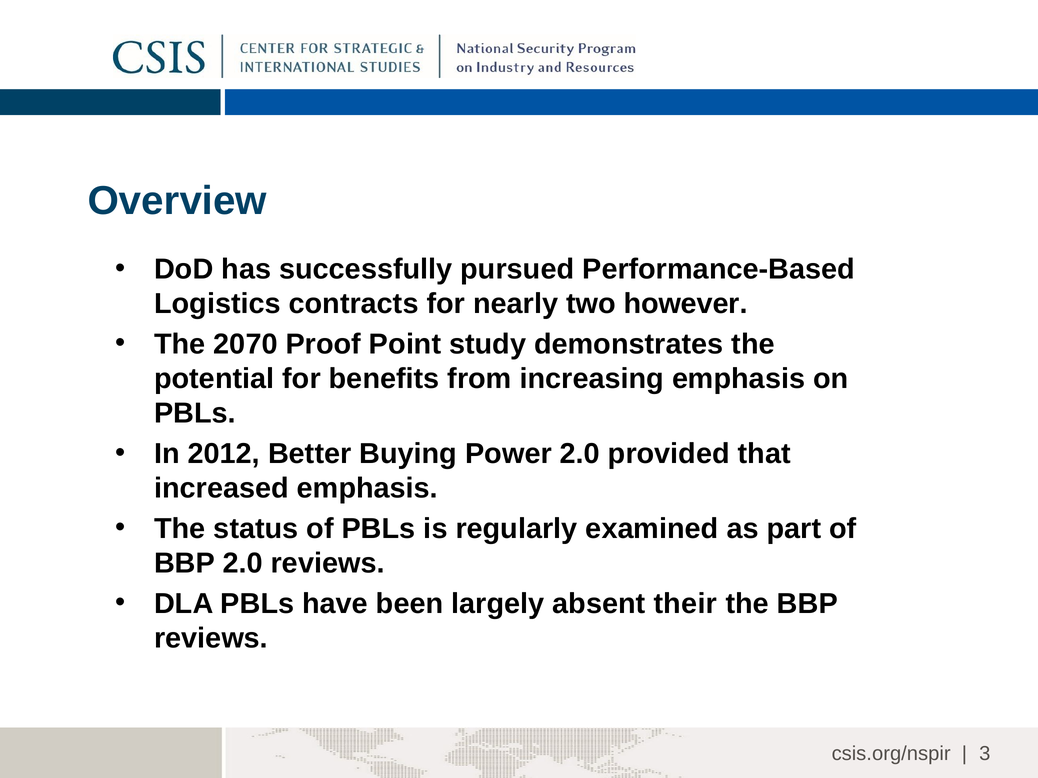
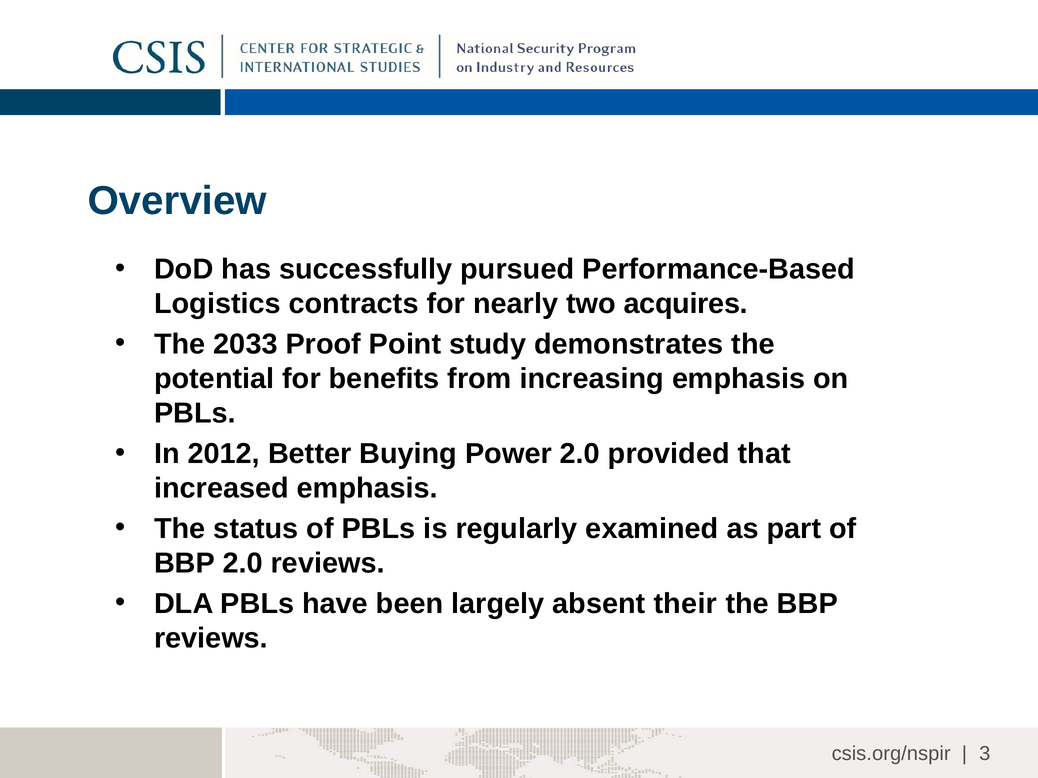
however: however -> acquires
2070: 2070 -> 2033
